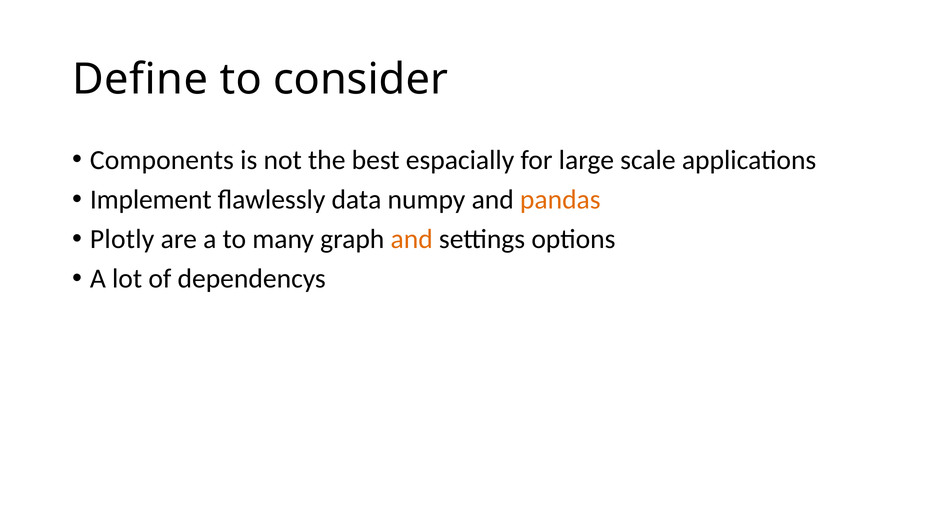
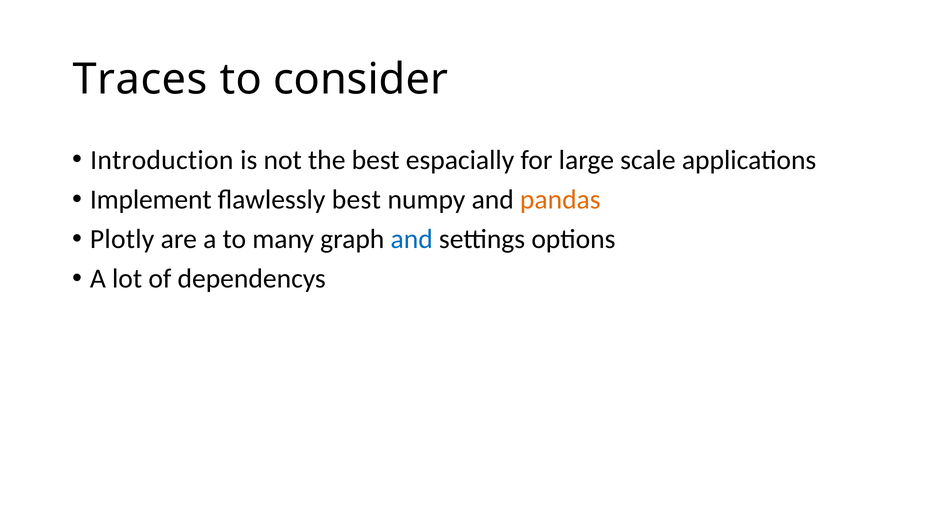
Define: Define -> Traces
Components: Components -> Introduction
flawlessly data: data -> best
and at (412, 240) colour: orange -> blue
